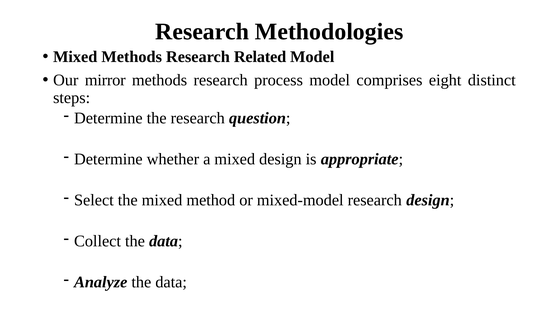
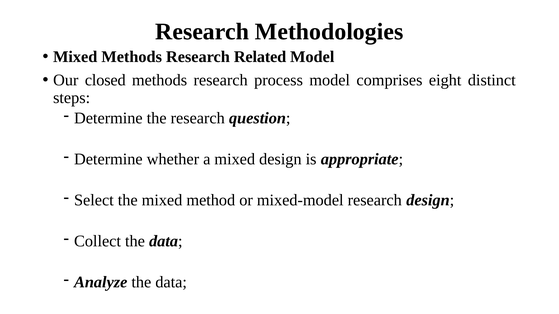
mirror: mirror -> closed
